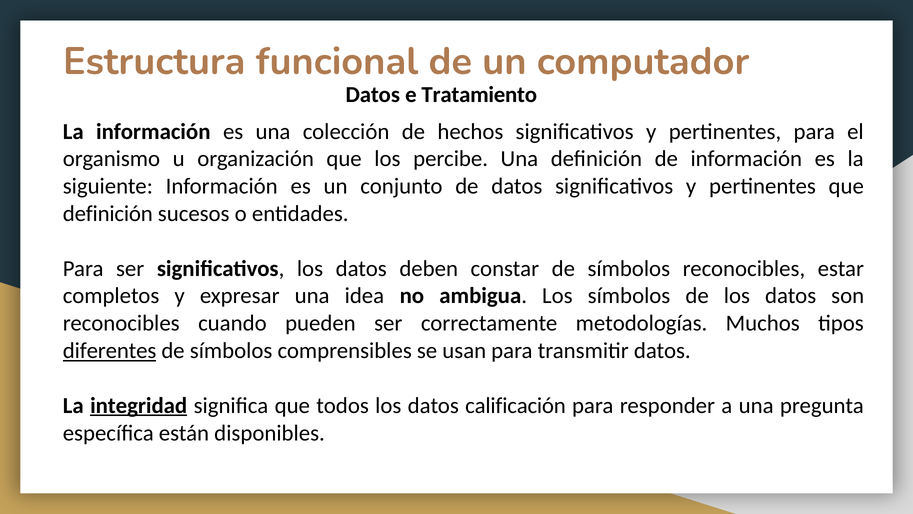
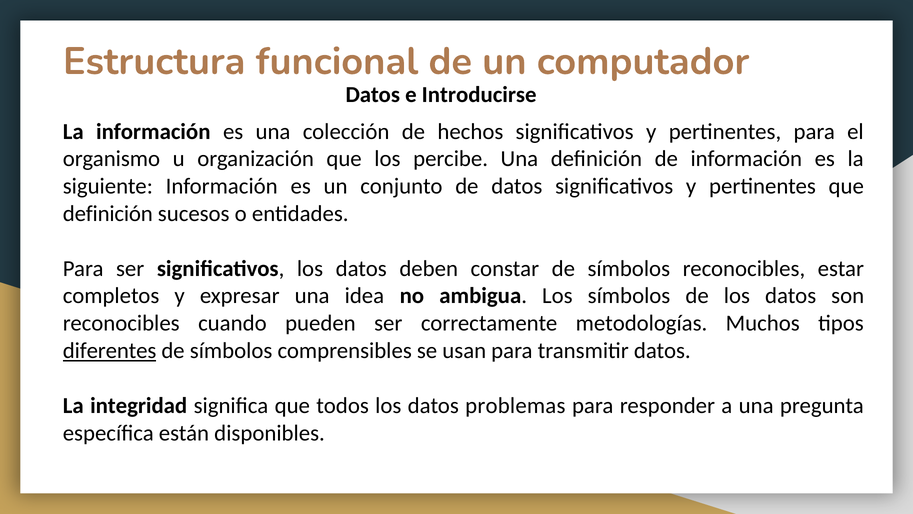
Tratamiento: Tratamiento -> Introducirse
integridad underline: present -> none
calificación: calificación -> problemas
